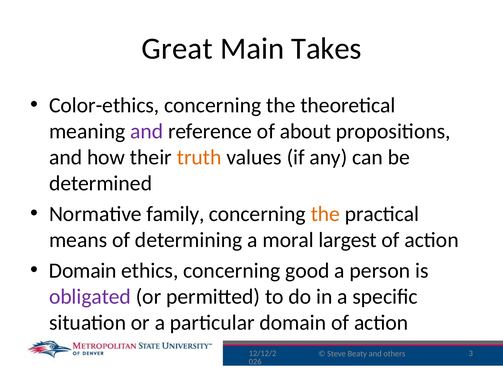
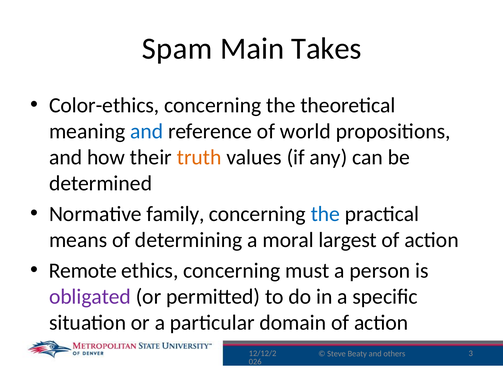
Great: Great -> Spam
and at (147, 131) colour: purple -> blue
about: about -> world
the at (325, 214) colour: orange -> blue
Domain at (83, 270): Domain -> Remote
good: good -> must
